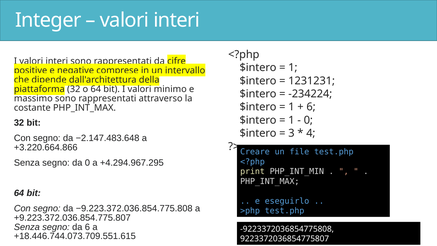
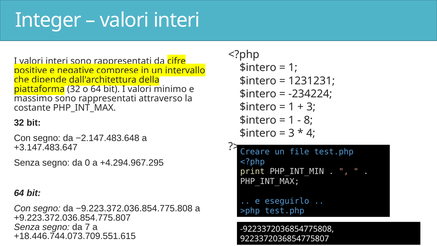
6 at (311, 107): 6 -> 3
0 at (308, 120): 0 -> 8
+3.220.664.866: +3.220.664.866 -> +3.147.483.647
da 6: 6 -> 7
